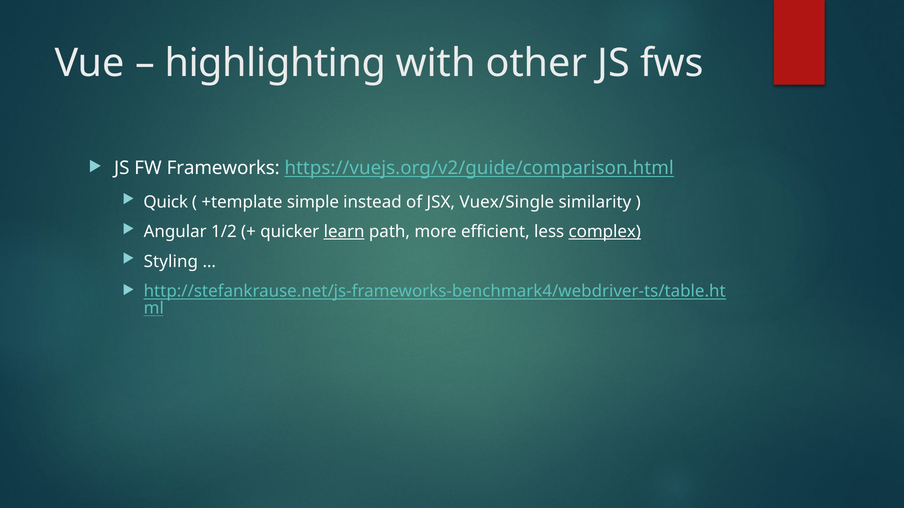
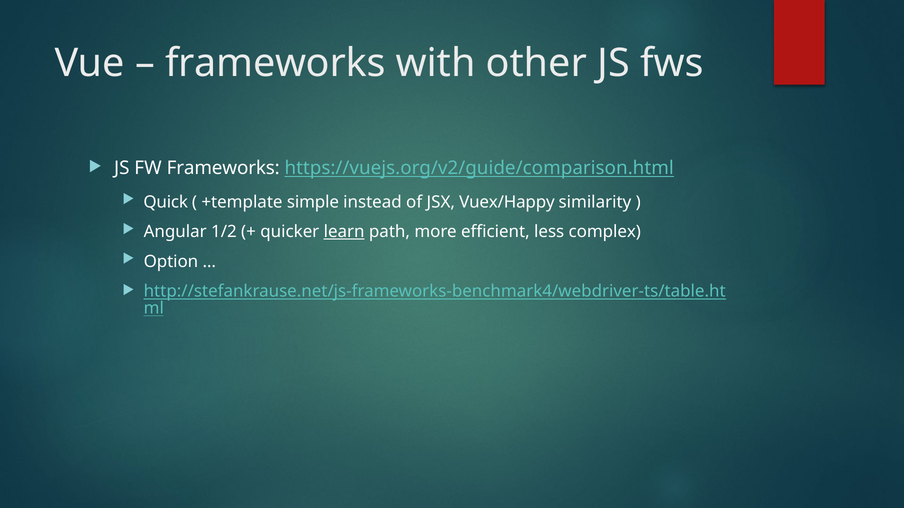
highlighting at (275, 63): highlighting -> frameworks
Vuex/Single: Vuex/Single -> Vuex/Happy
complex underline: present -> none
Styling: Styling -> Option
